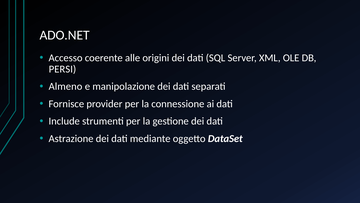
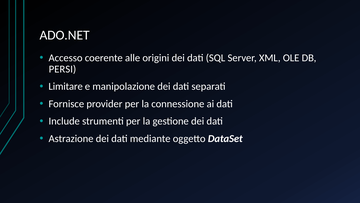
Almeno: Almeno -> Limitare
